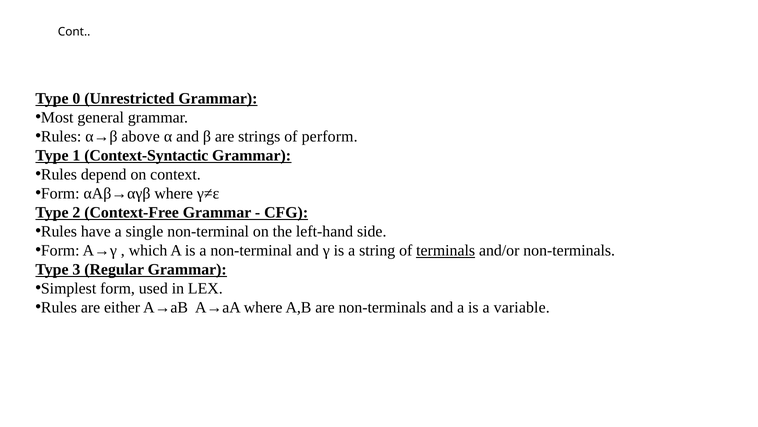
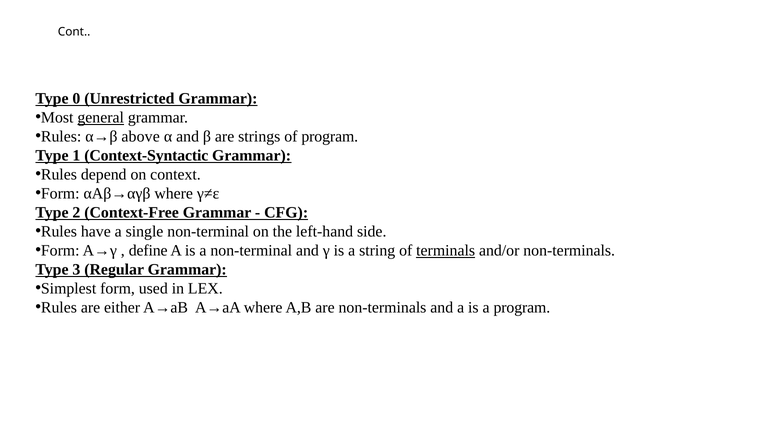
general underline: none -> present
of perform: perform -> program
which: which -> define
a variable: variable -> program
